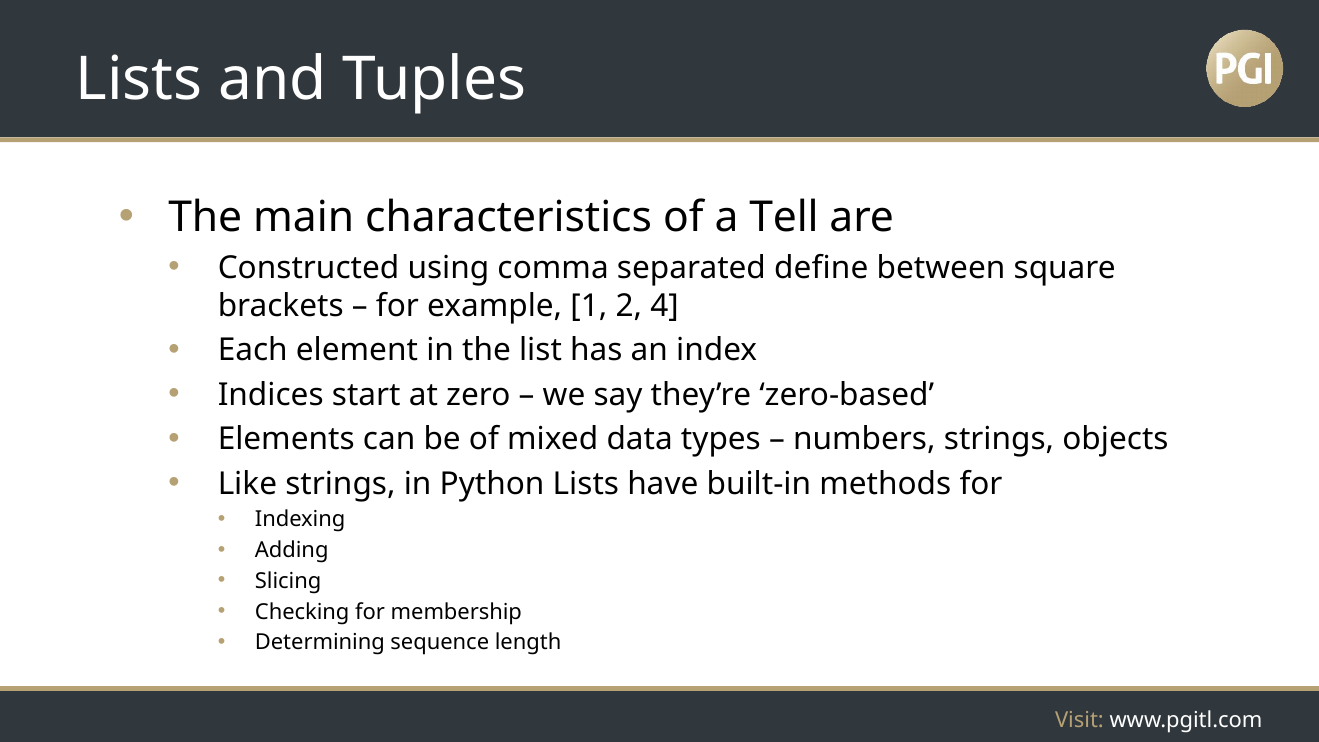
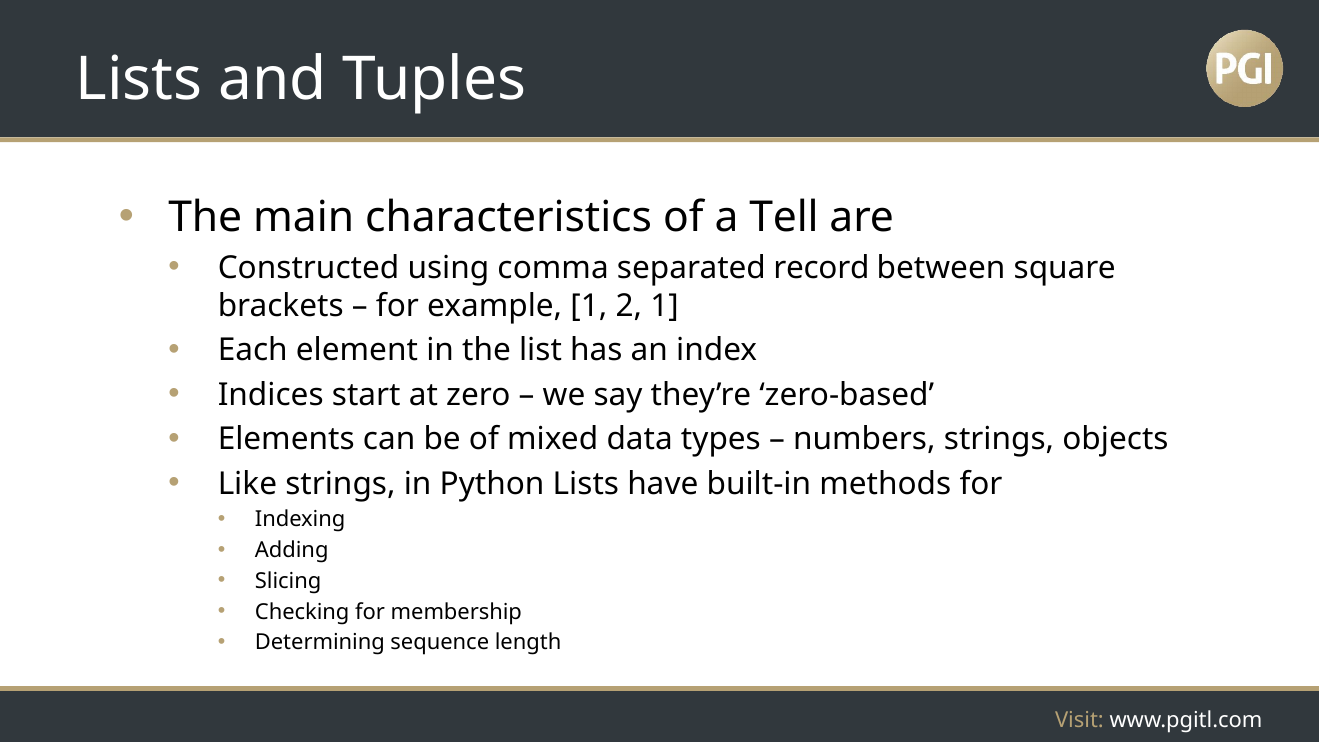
define: define -> record
2 4: 4 -> 1
